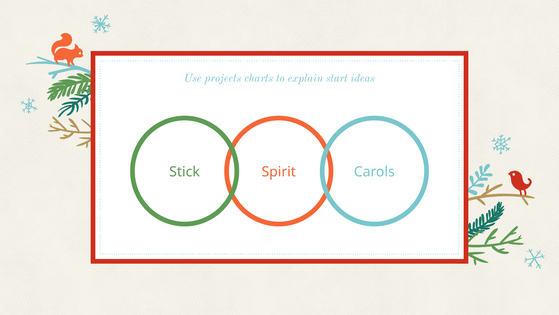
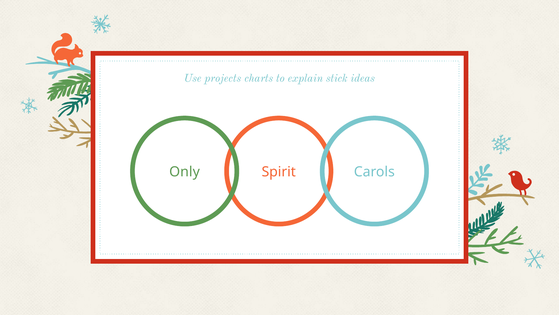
start: start -> stick
Stick: Stick -> Only
